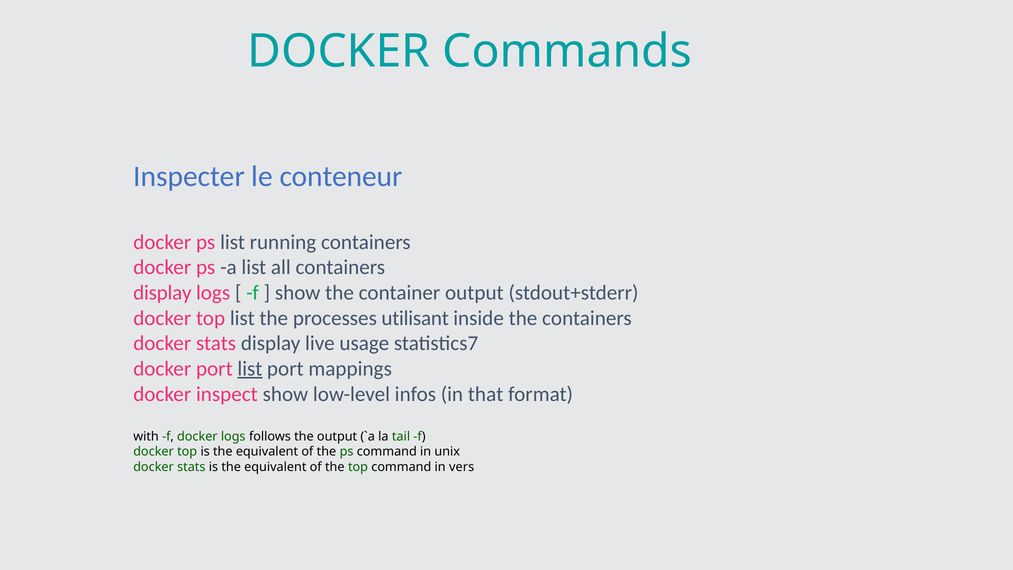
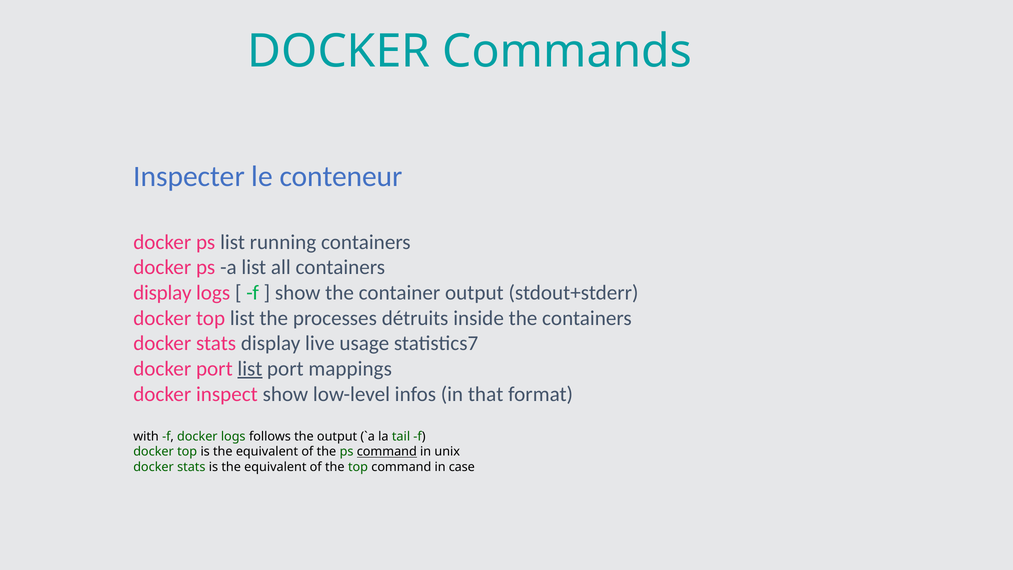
utilisant: utilisant -> détruits
command at (387, 452) underline: none -> present
vers: vers -> case
